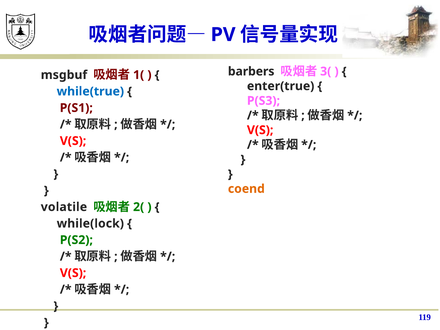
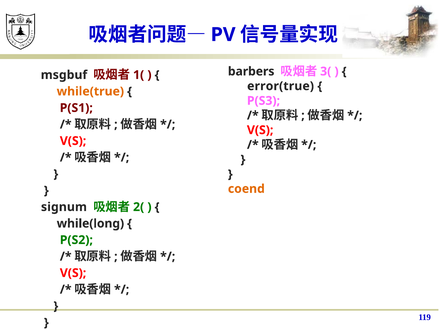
enter(true: enter(true -> error(true
while(true colour: blue -> orange
volatile: volatile -> signum
while(lock: while(lock -> while(long
